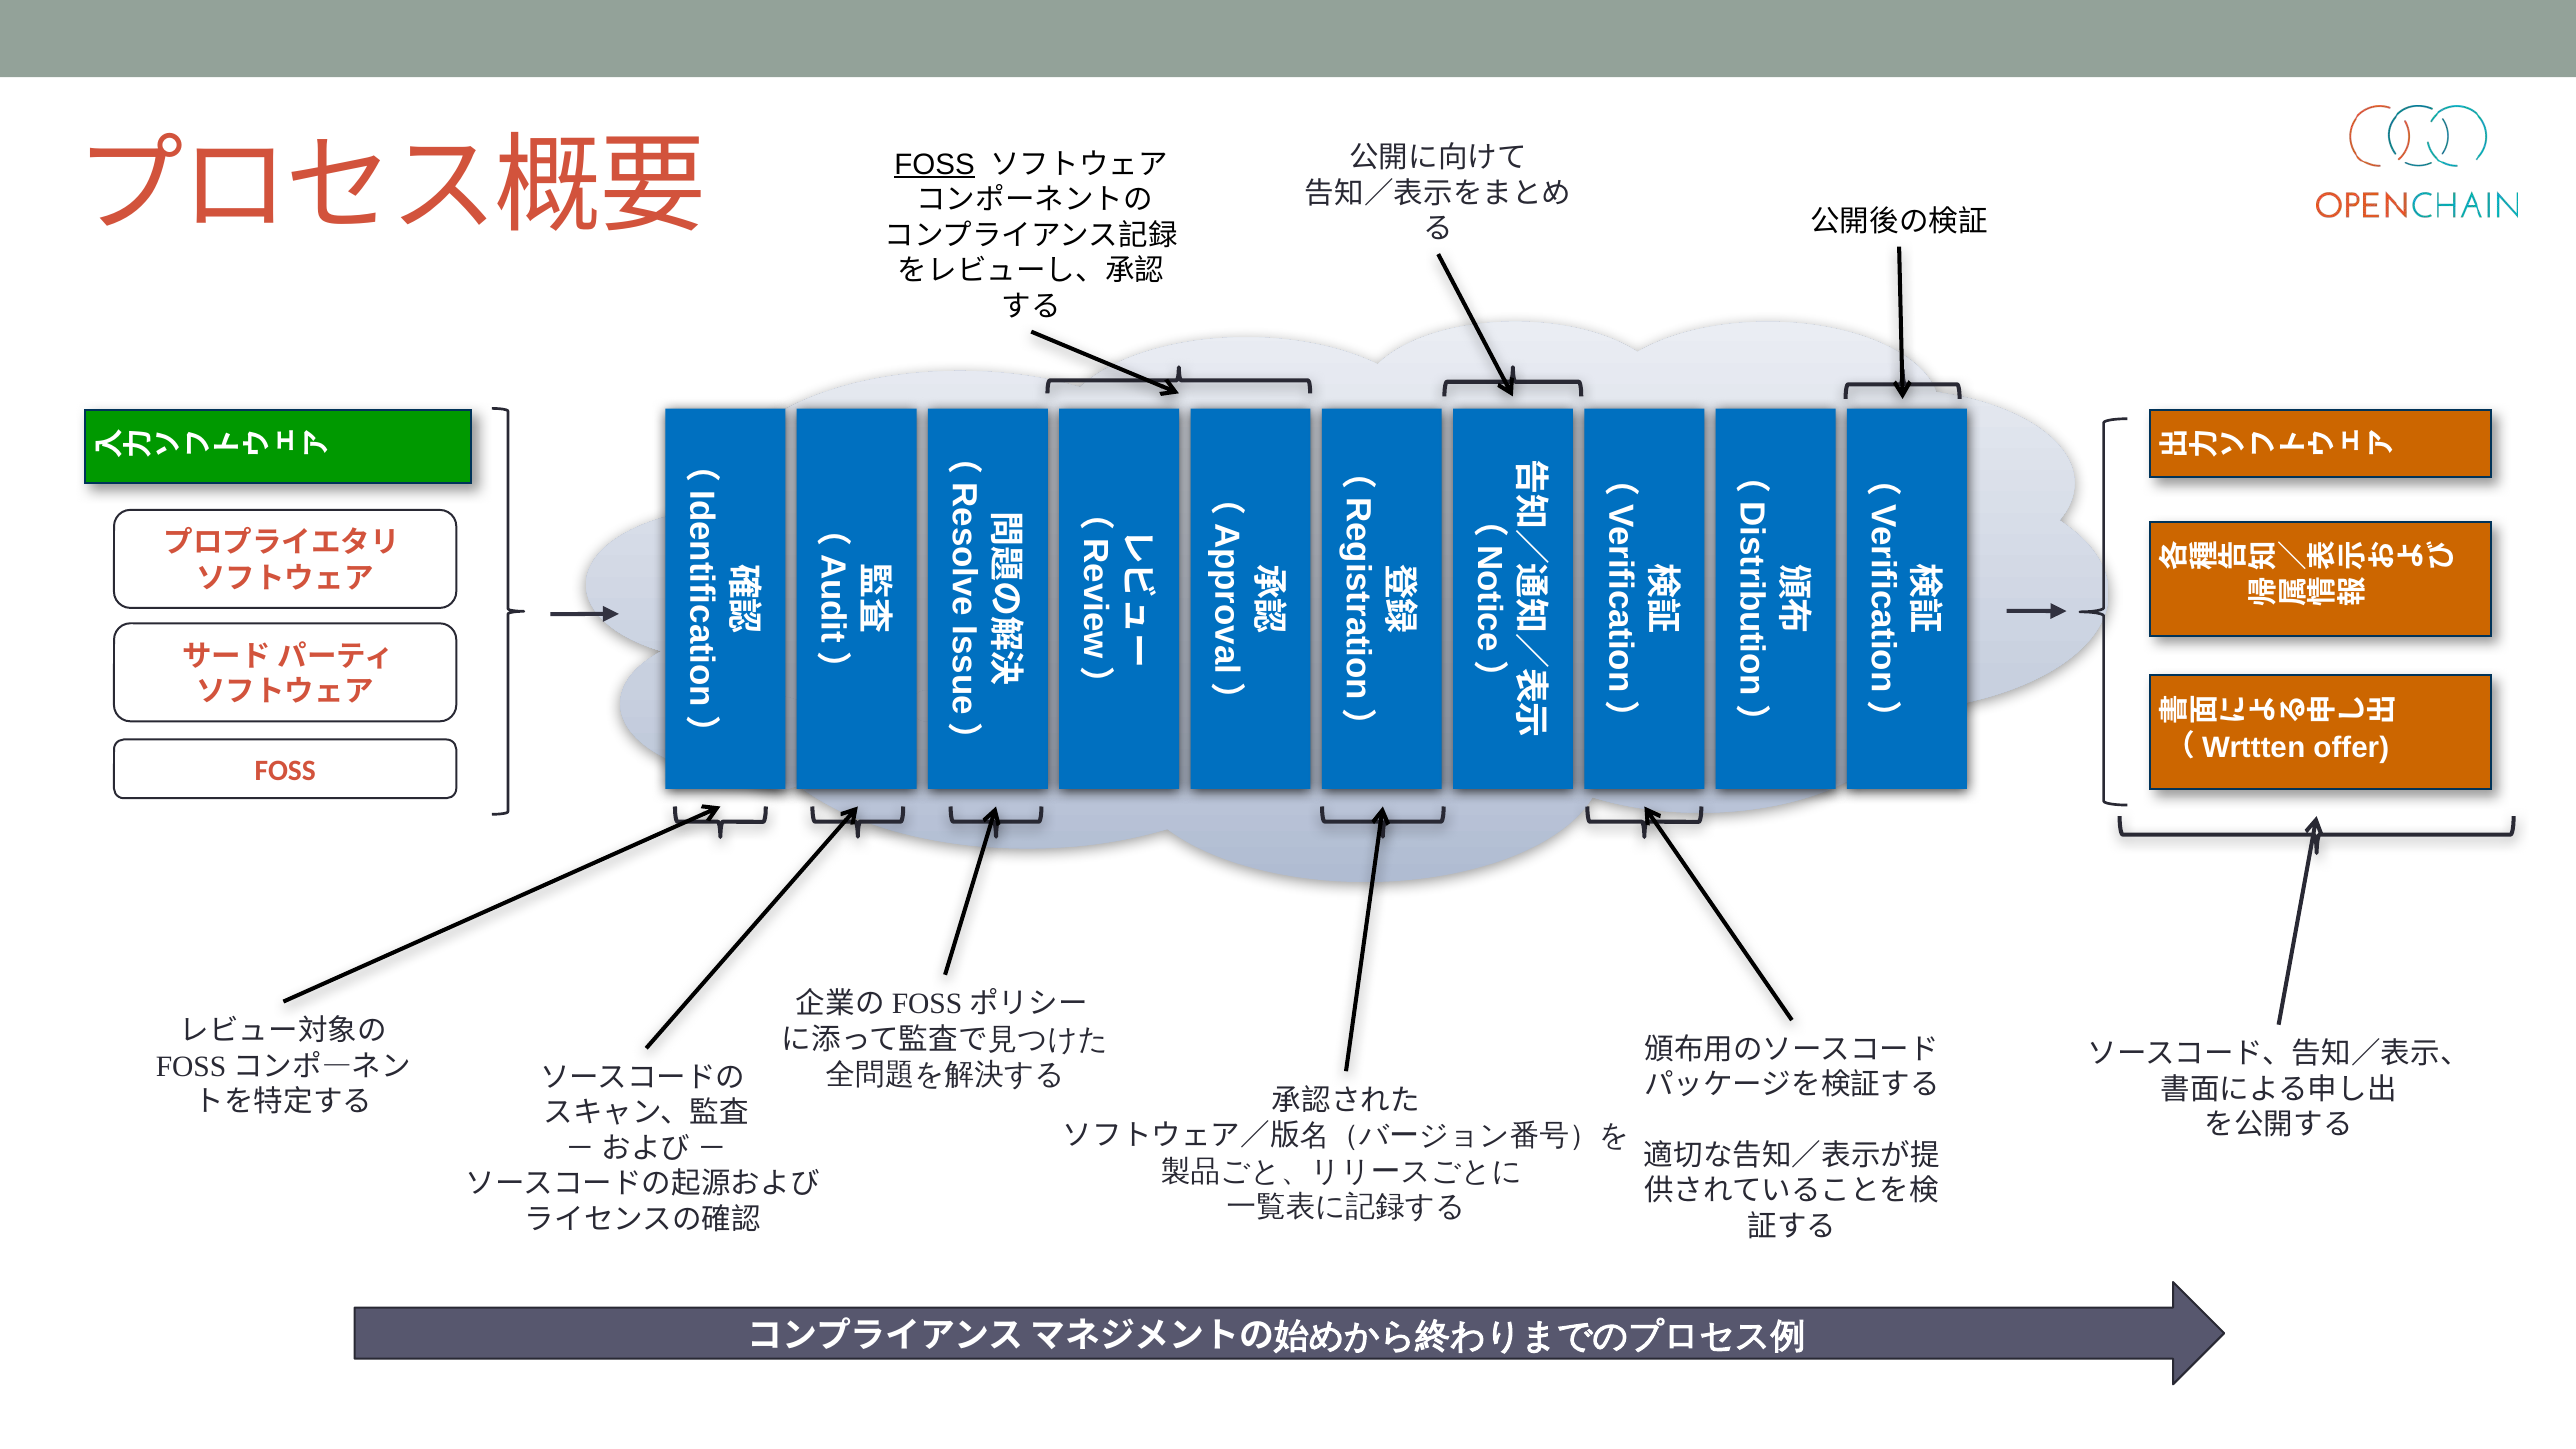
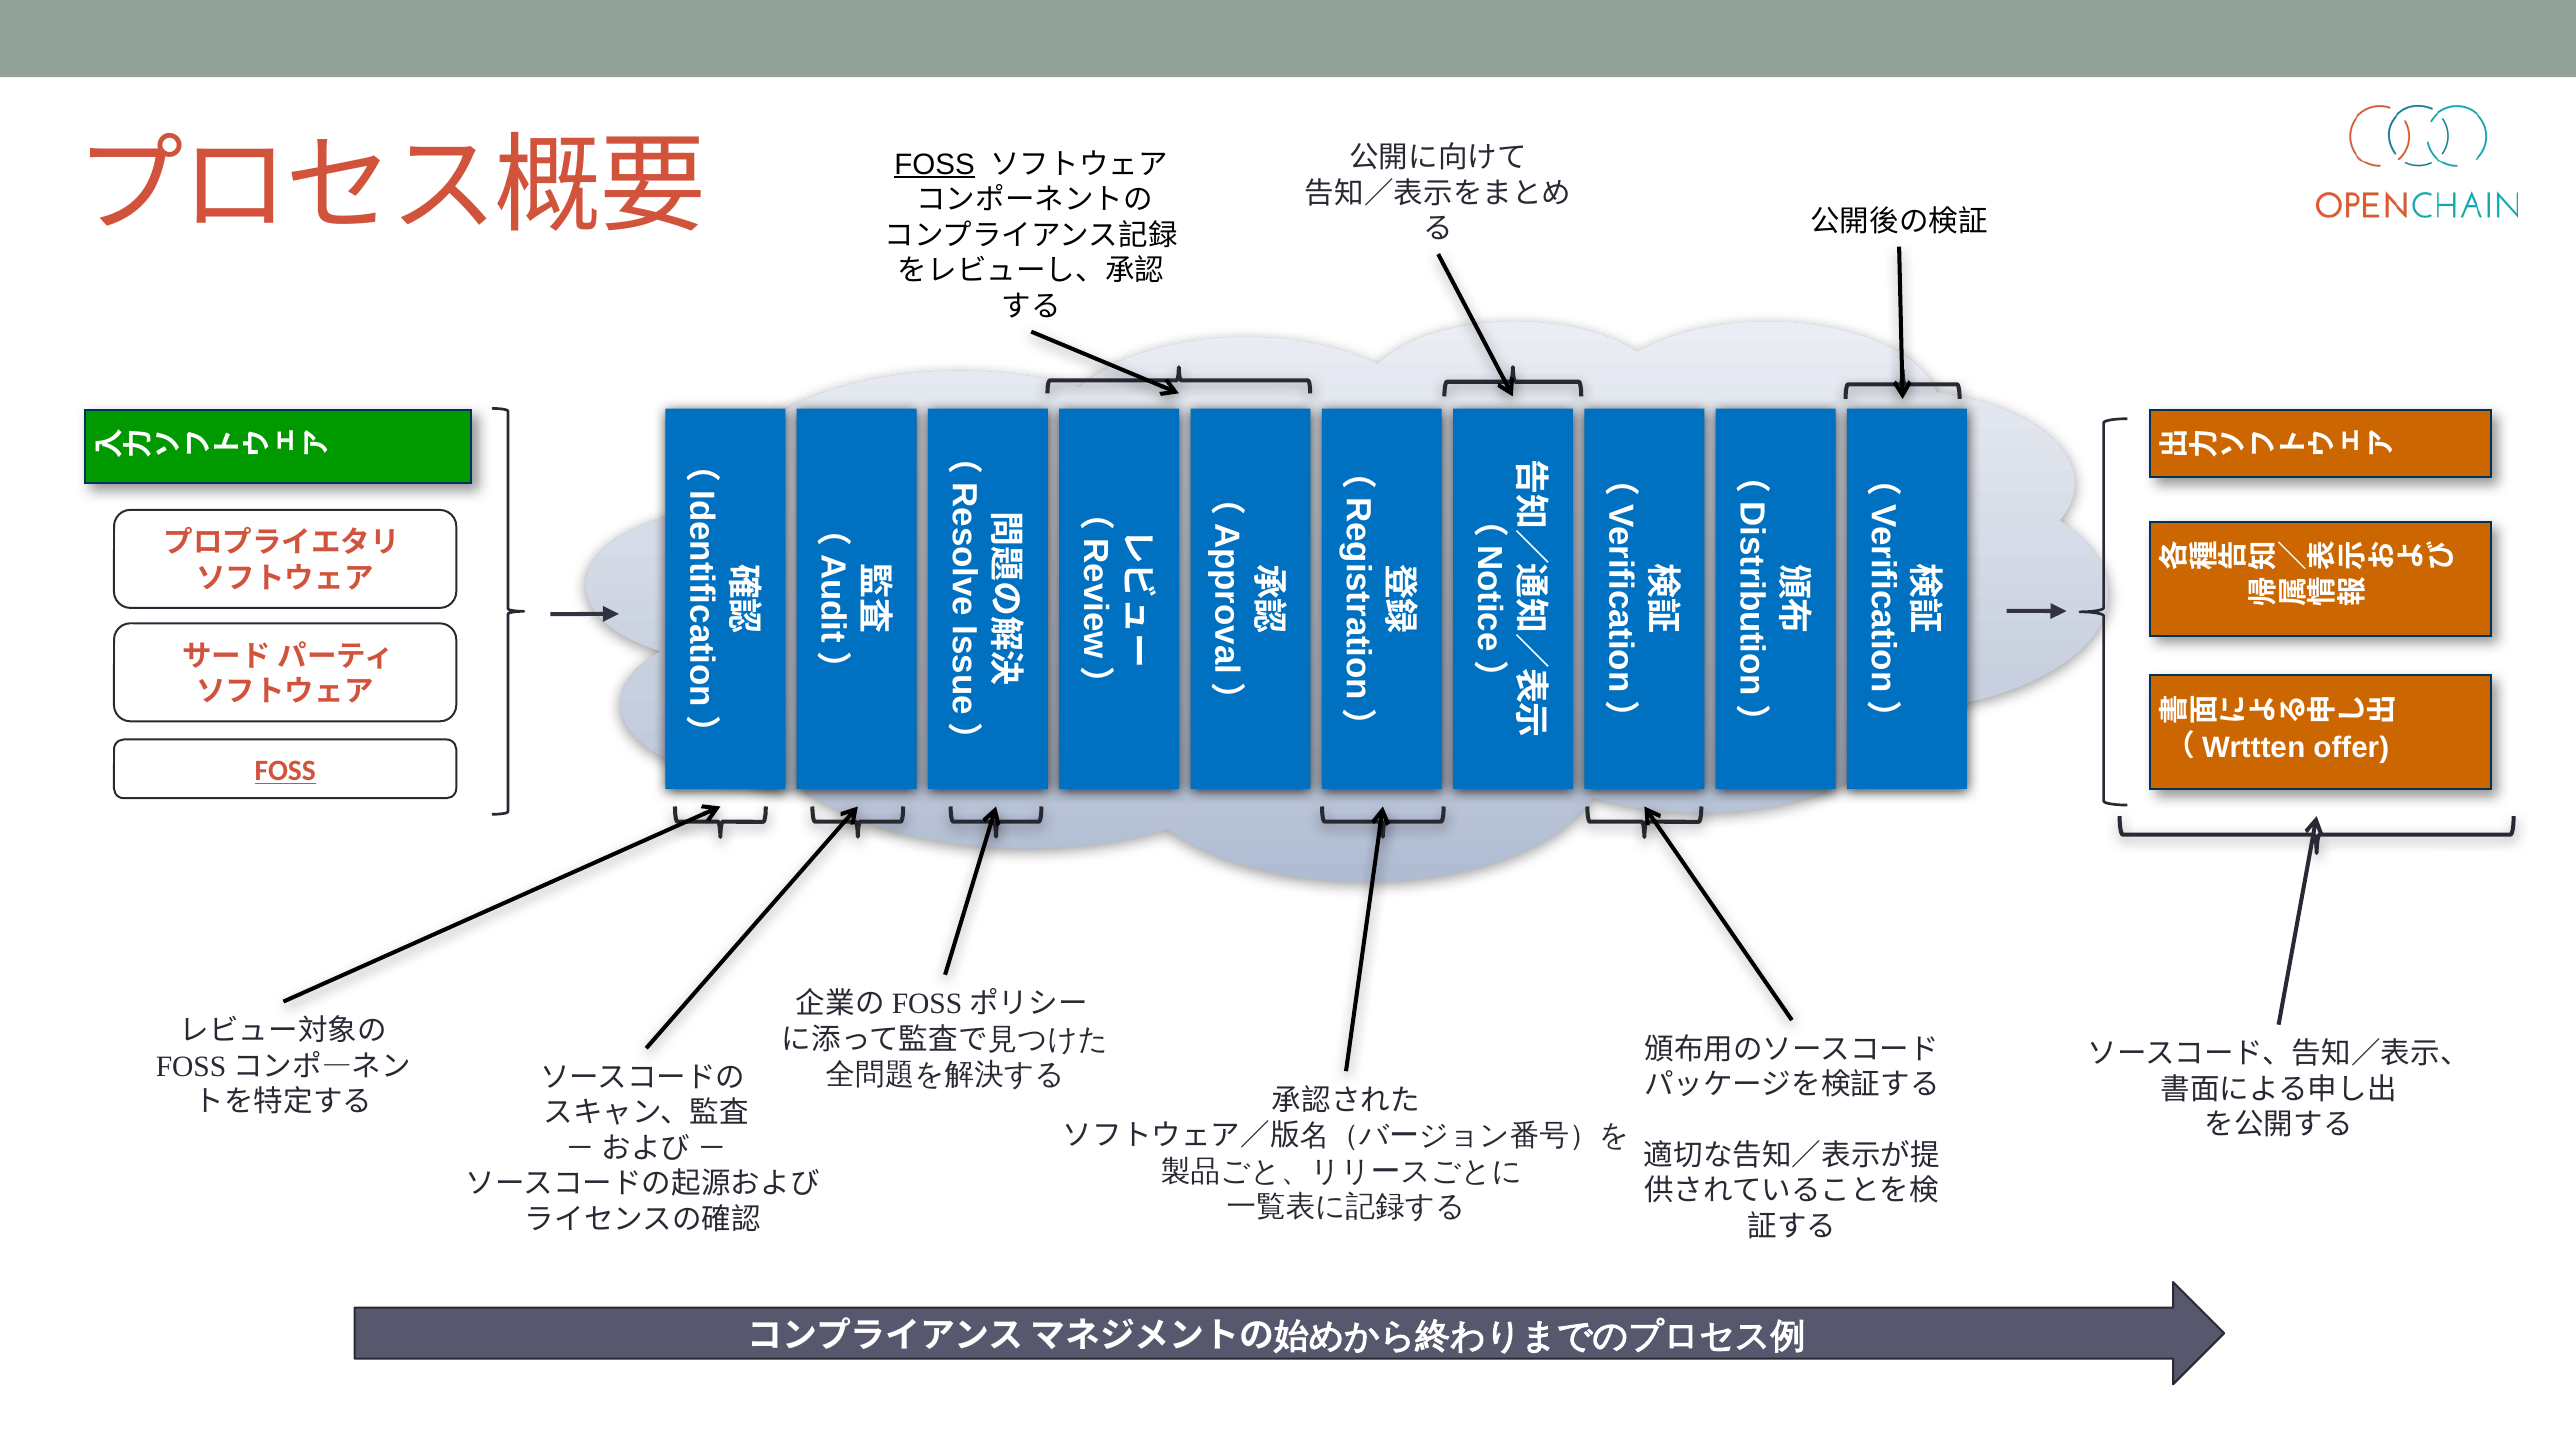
FOSS at (285, 771) underline: none -> present
